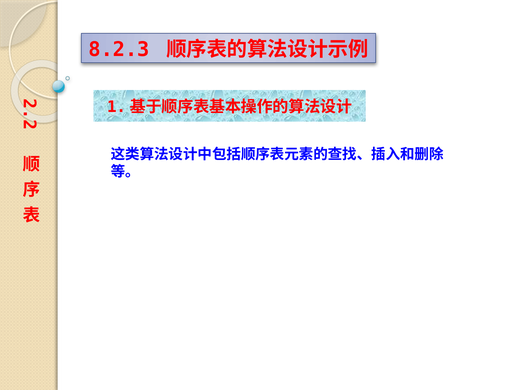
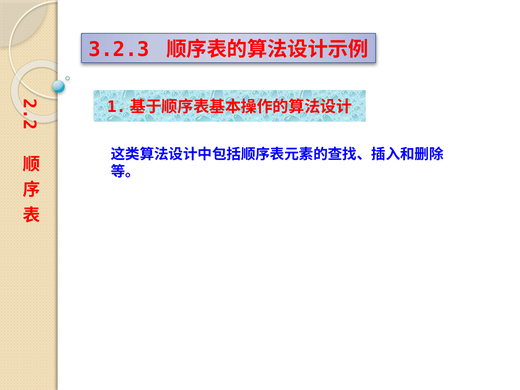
8.2.3: 8.2.3 -> 3.2.3
